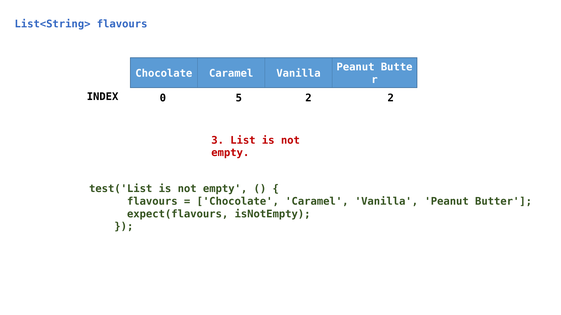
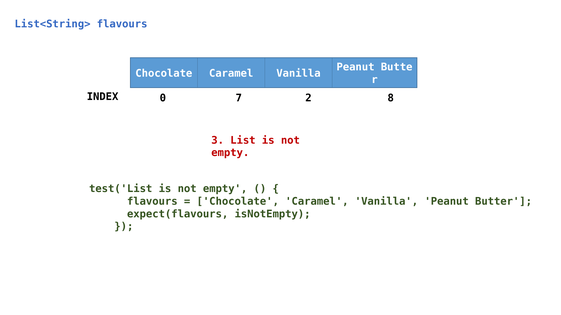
5: 5 -> 7
2 2: 2 -> 8
